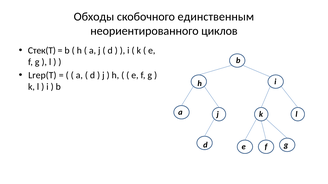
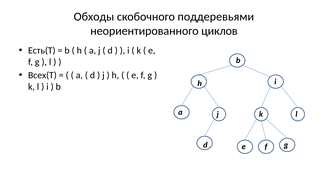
единственным: единственным -> поддеревьями
Стек(T: Стек(T -> Есть(T
Lrep(T: Lrep(T -> Всех(T
